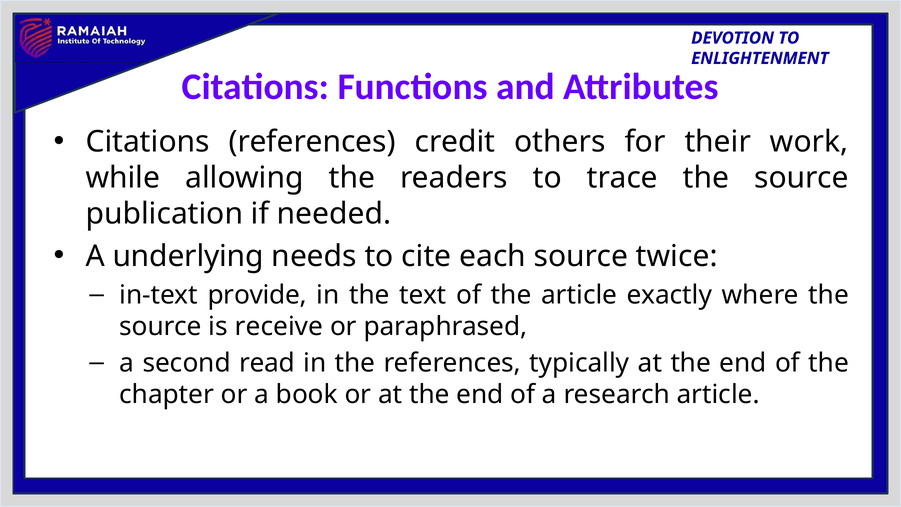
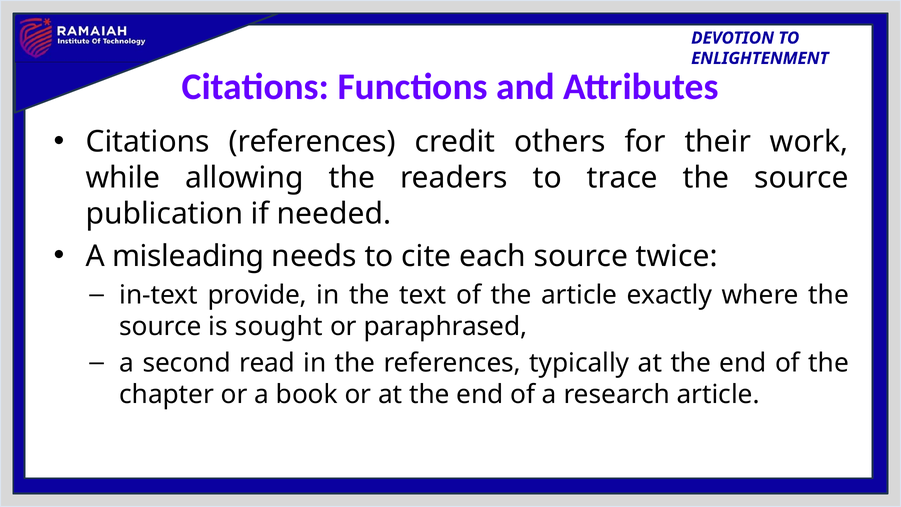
underlying: underlying -> misleading
receive: receive -> sought
